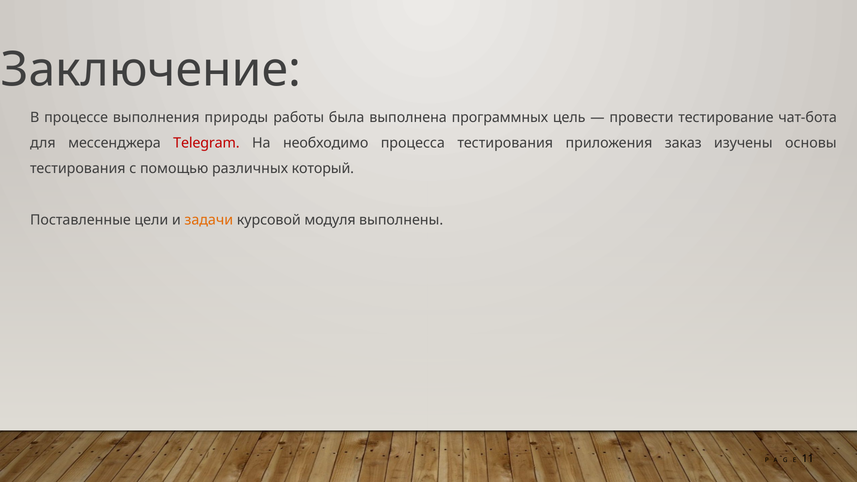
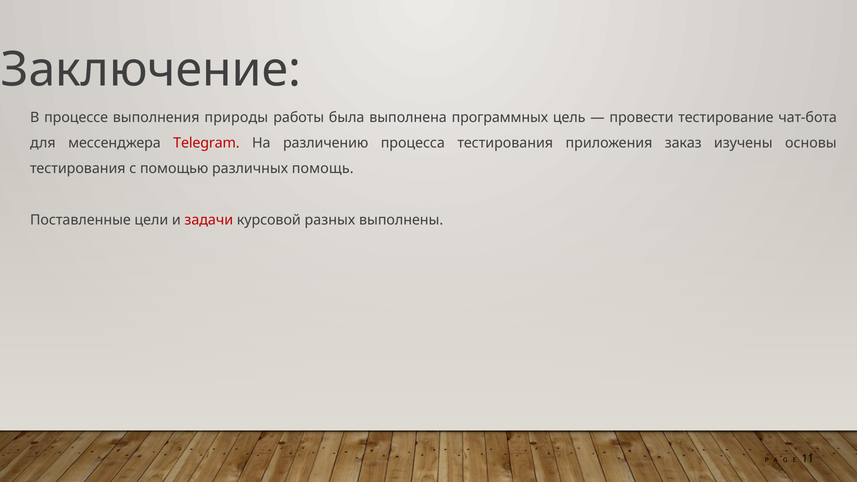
необходимо: необходимо -> различению
который: который -> помощь
задачи colour: orange -> red
модуля: модуля -> разных
